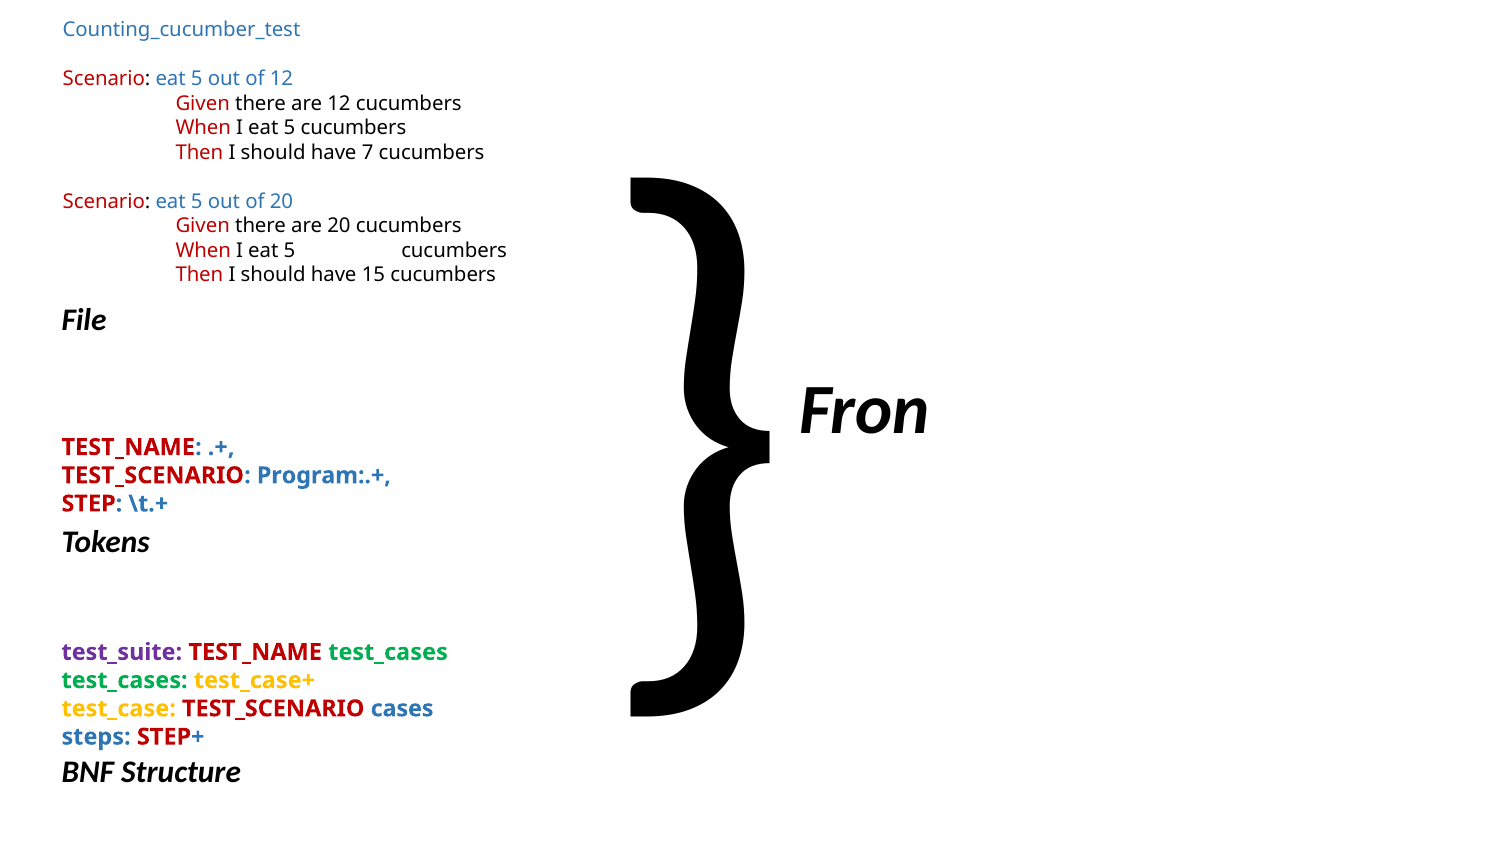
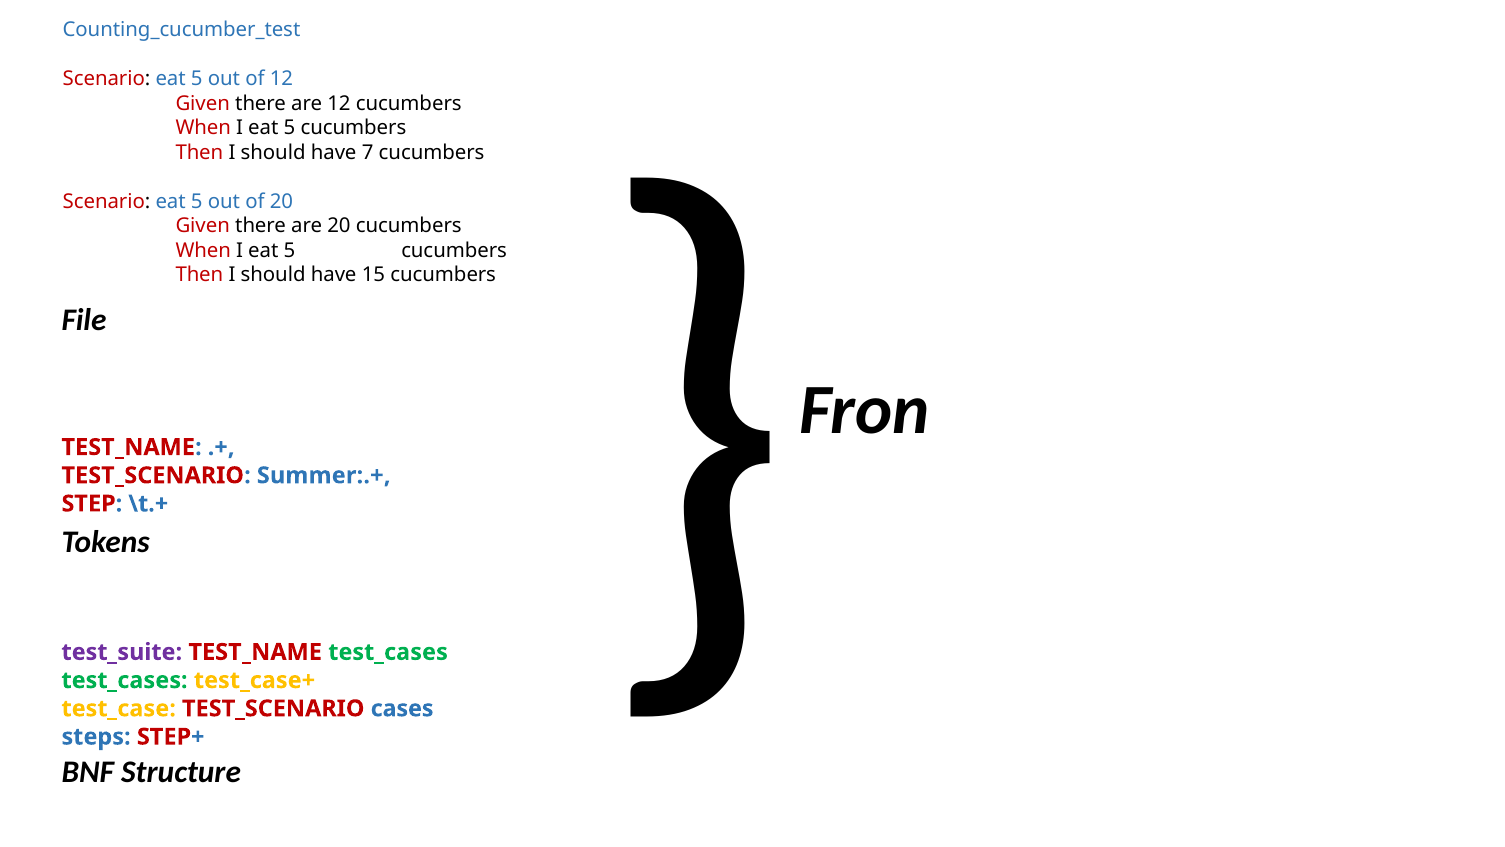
Program:.+: Program:.+ -> Summer:.+
